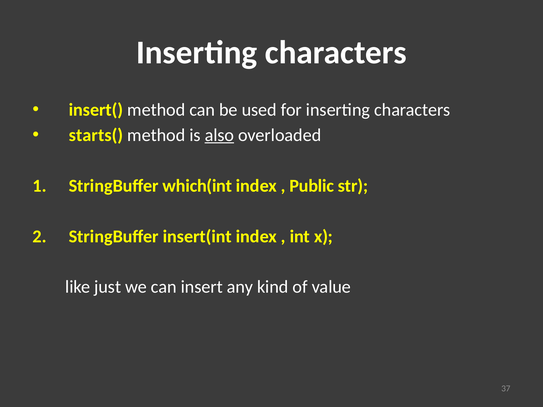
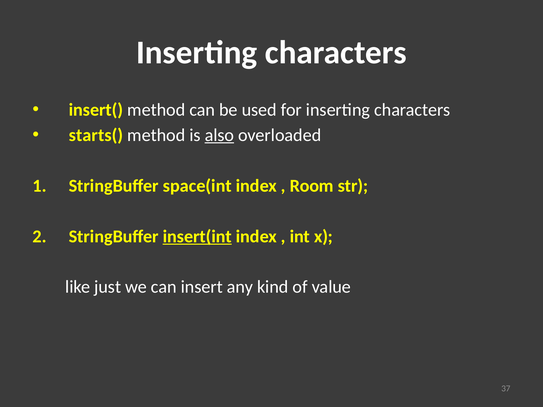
which(int: which(int -> space(int
Public: Public -> Room
insert(int underline: none -> present
